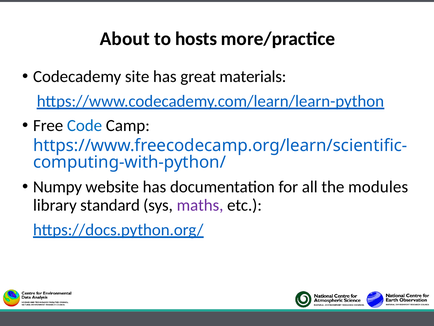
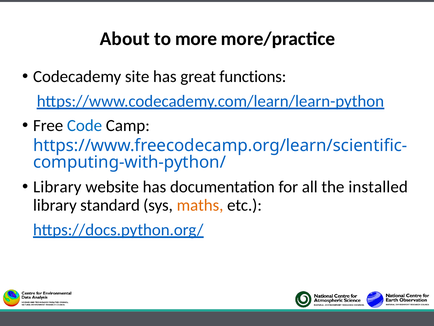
hosts: hosts -> more
materials: materials -> functions
Numpy at (57, 187): Numpy -> Library
modules: modules -> installed
maths colour: purple -> orange
